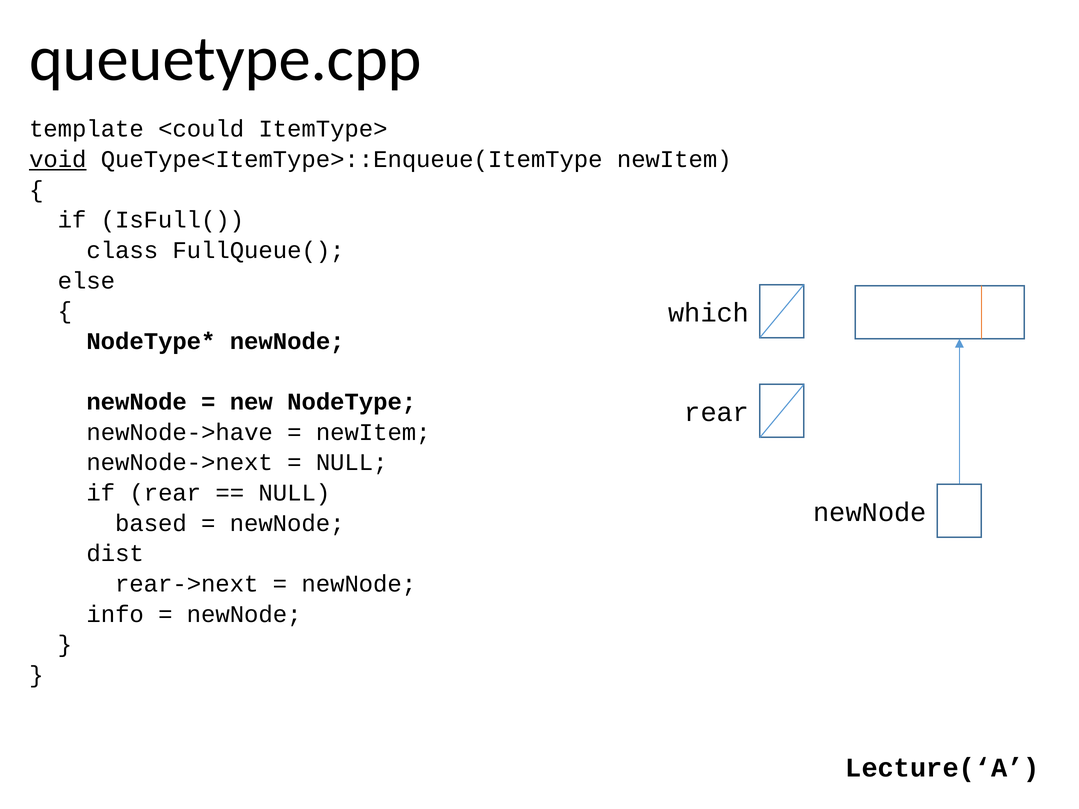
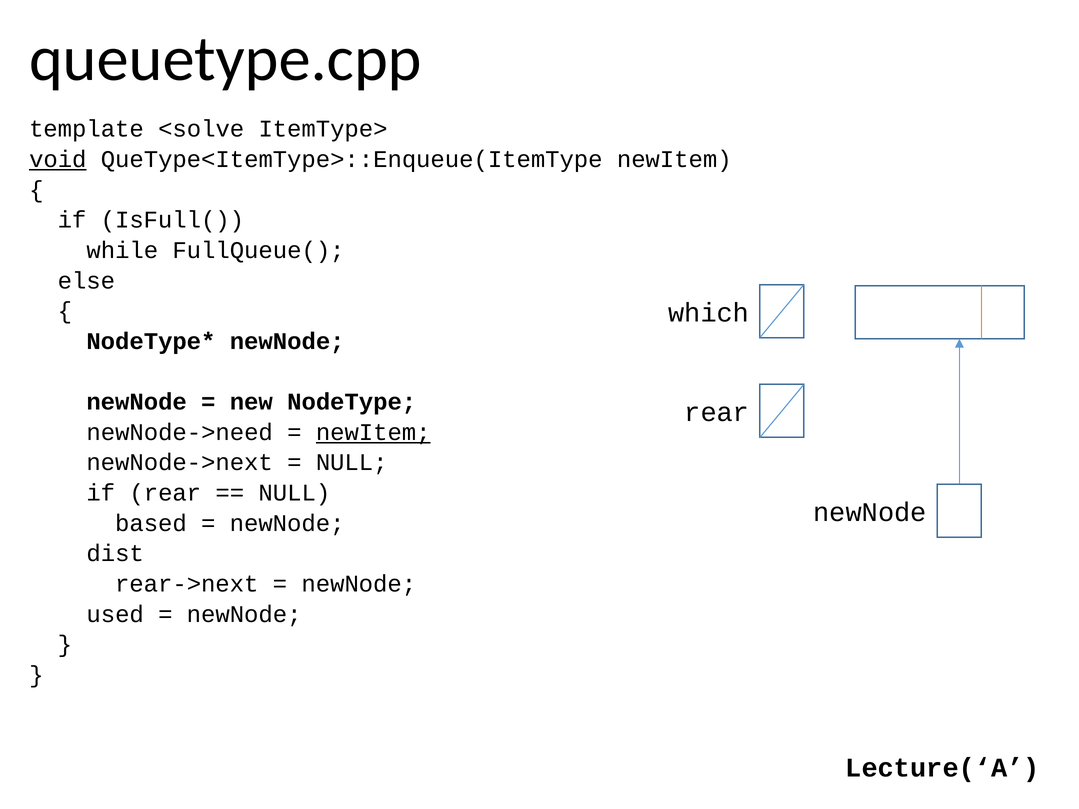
<could: <could -> <solve
class: class -> while
newNode->have: newNode->have -> newNode->need
newItem at (373, 432) underline: none -> present
info: info -> used
